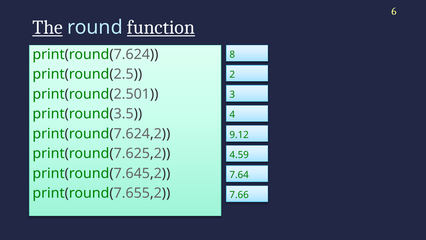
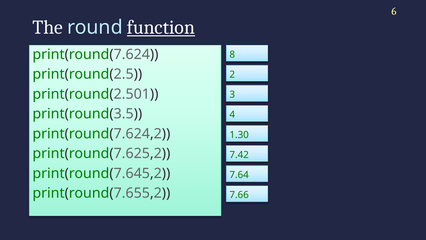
The underline: present -> none
9.12: 9.12 -> 1.30
4.59: 4.59 -> 7.42
